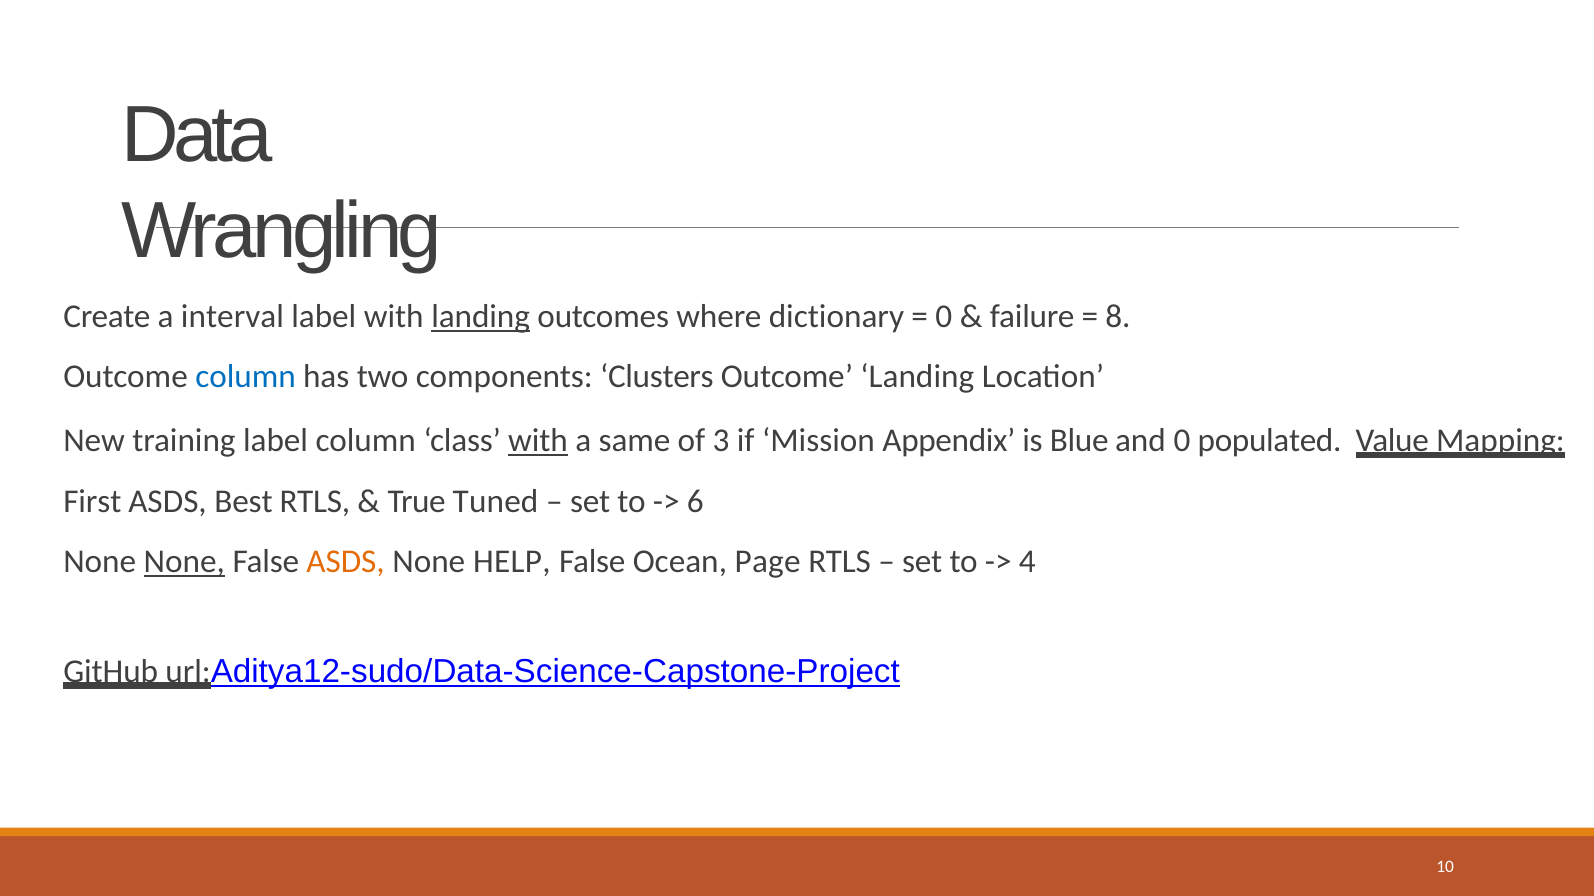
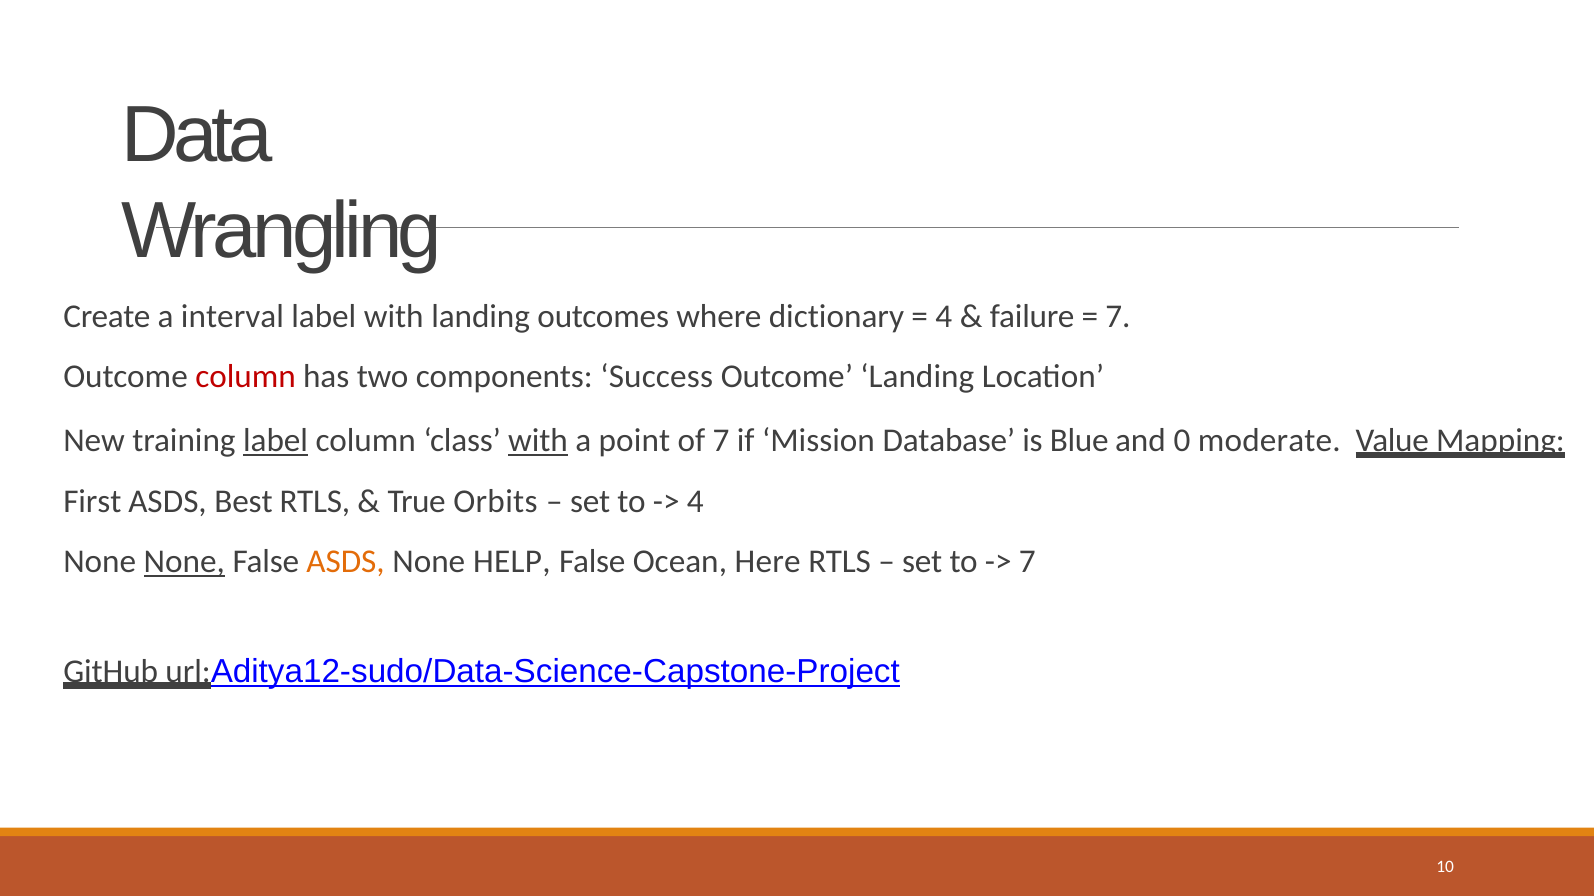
landing at (481, 317) underline: present -> none
0 at (944, 317): 0 -> 4
8 at (1118, 317): 8 -> 7
column at (246, 376) colour: blue -> red
Clusters: Clusters -> Success
label at (276, 441) underline: none -> present
same: same -> point
of 3: 3 -> 7
Appendix: Appendix -> Database
populated: populated -> moderate
Tuned: Tuned -> Orbits
6 at (695, 502): 6 -> 4
Page: Page -> Here
4 at (1027, 562): 4 -> 7
